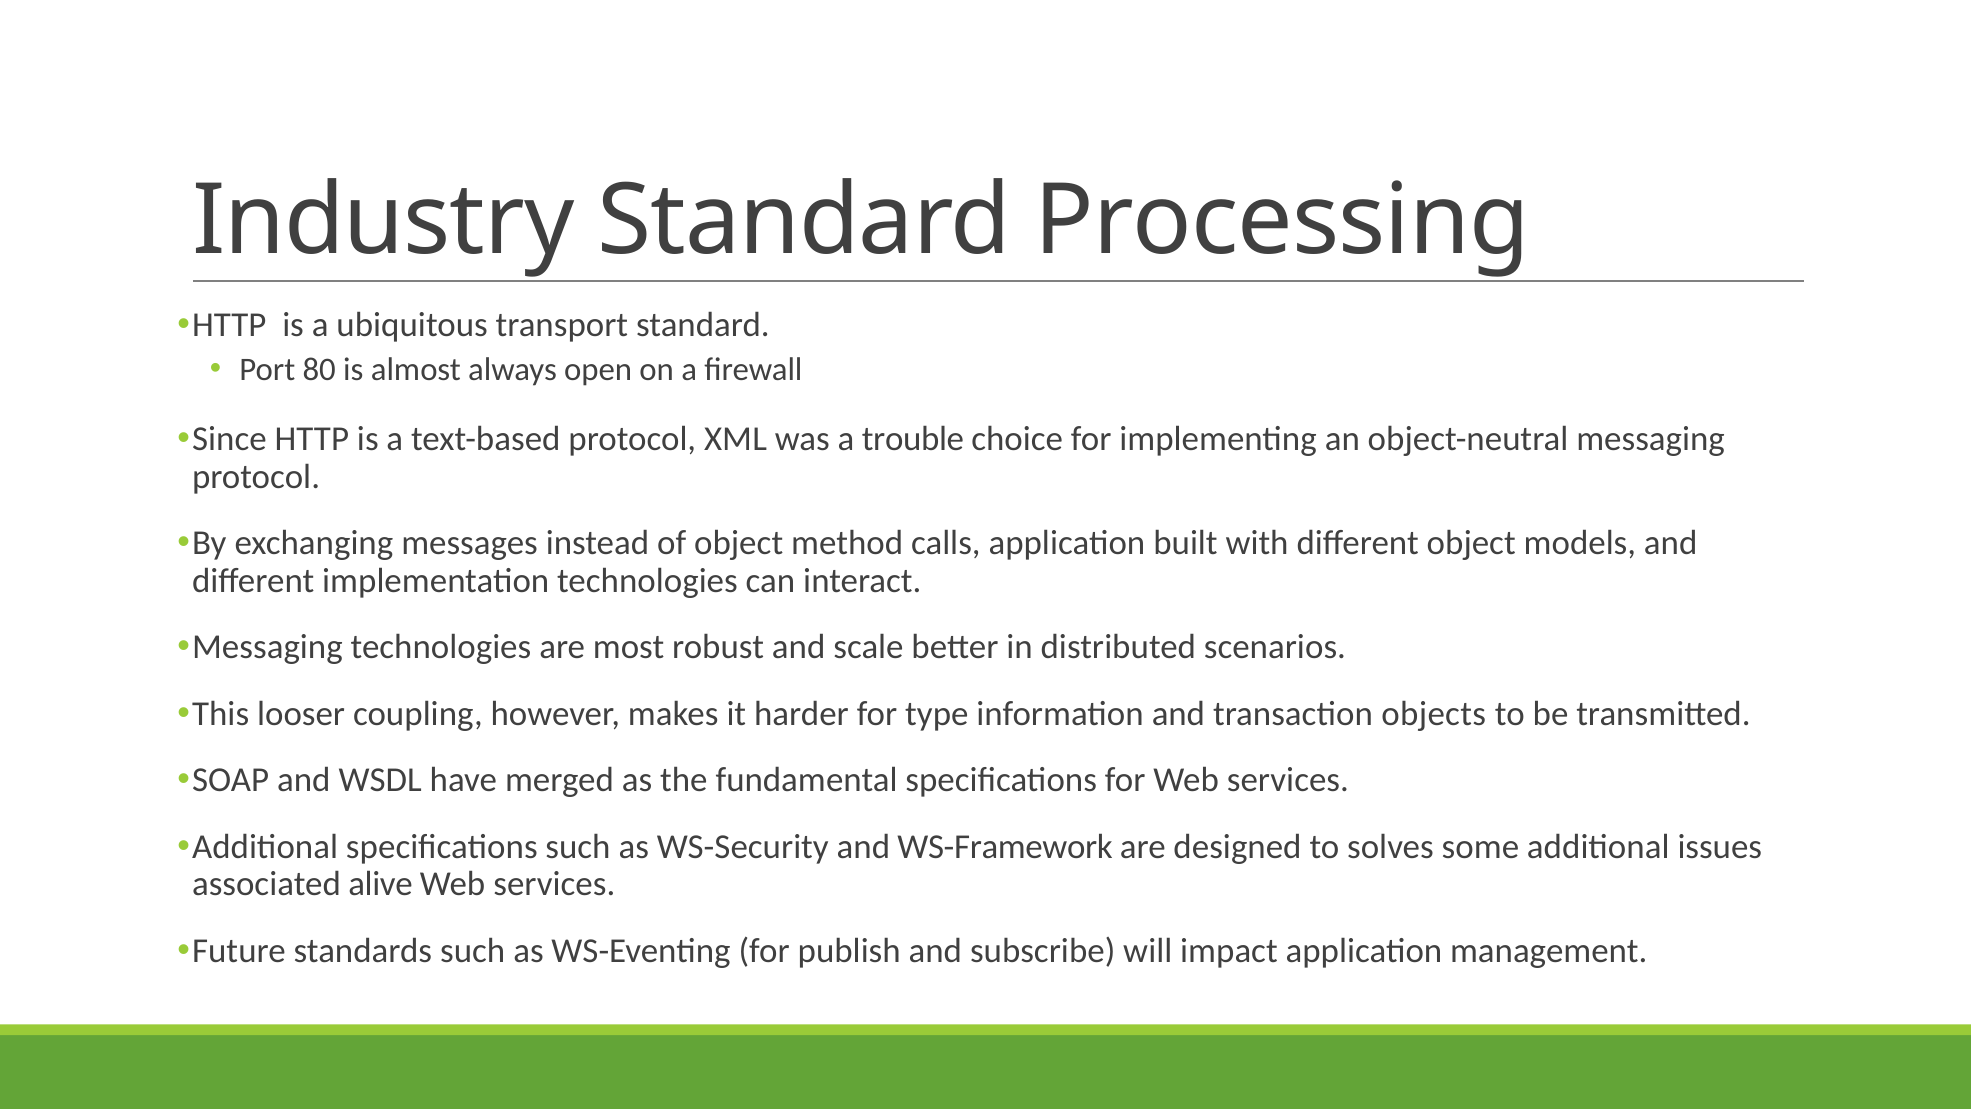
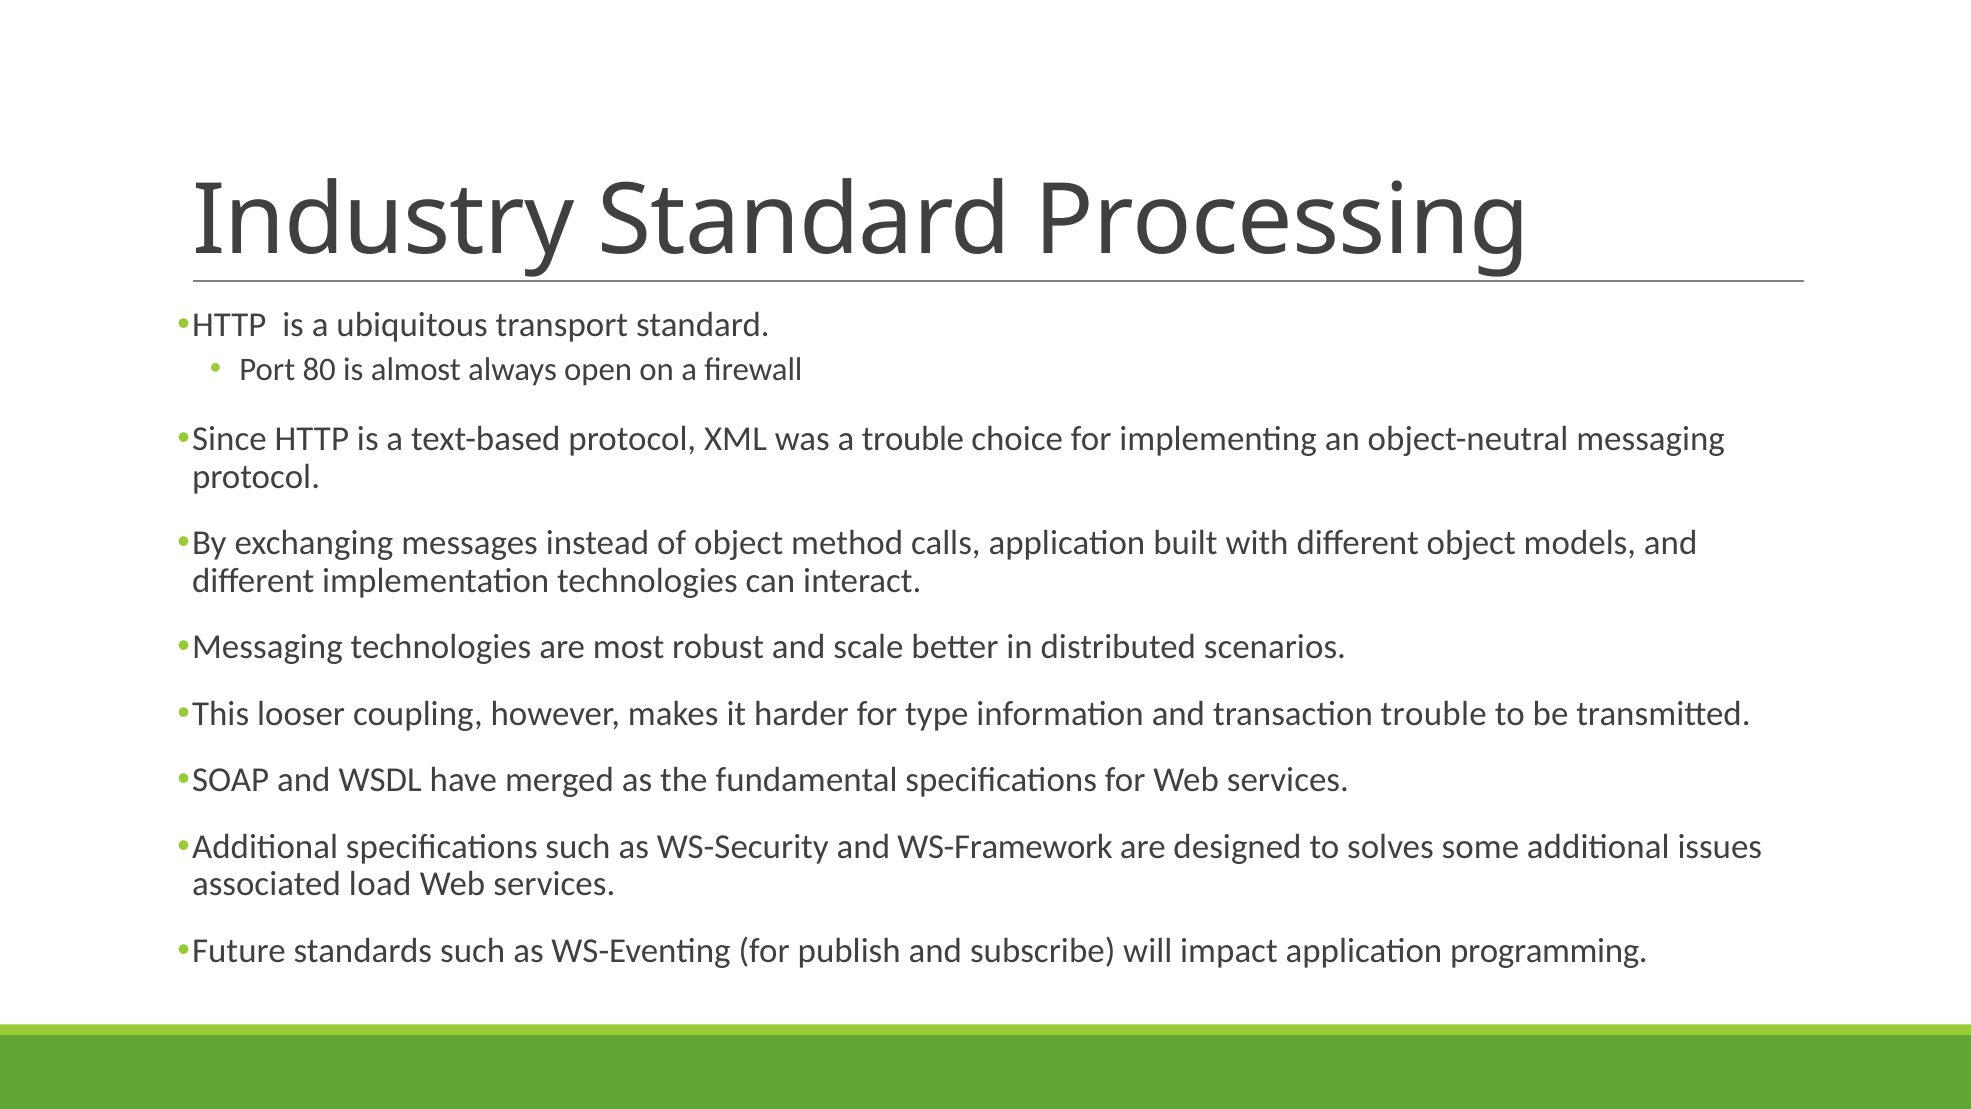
transaction objects: objects -> trouble
alive: alive -> load
management: management -> programming
